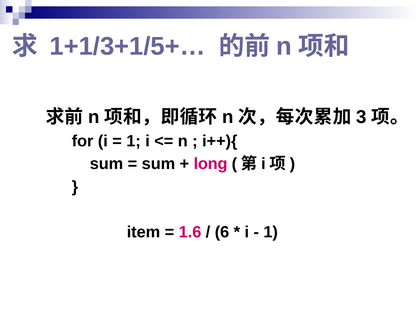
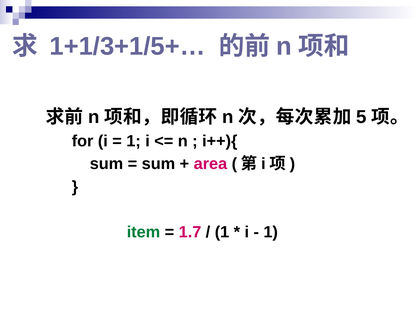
3: 3 -> 5
long: long -> area
item colour: black -> green
1.6: 1.6 -> 1.7
6 at (222, 232): 6 -> 1
